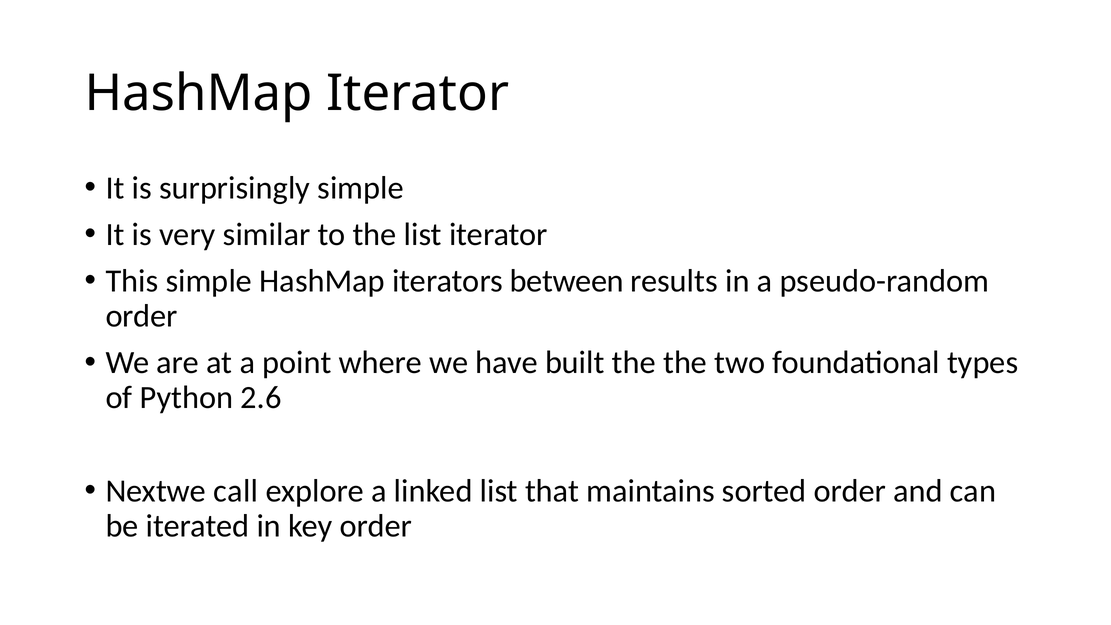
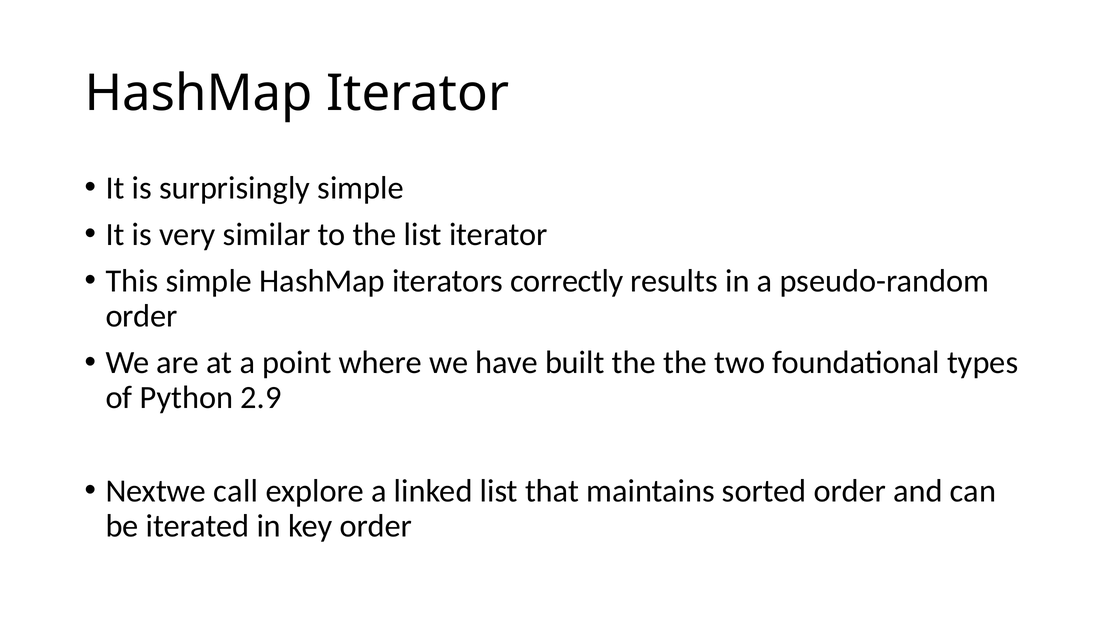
between: between -> correctly
2.6: 2.6 -> 2.9
